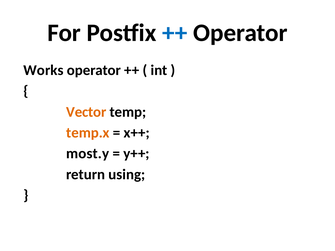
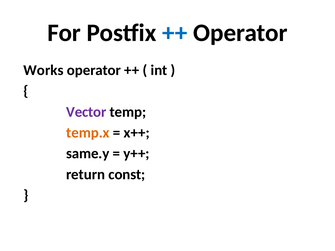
Vector colour: orange -> purple
most.y: most.y -> same.y
using: using -> const
